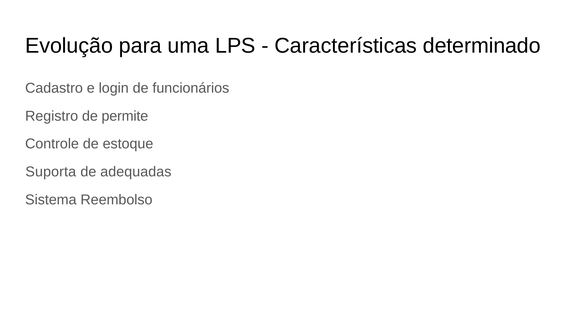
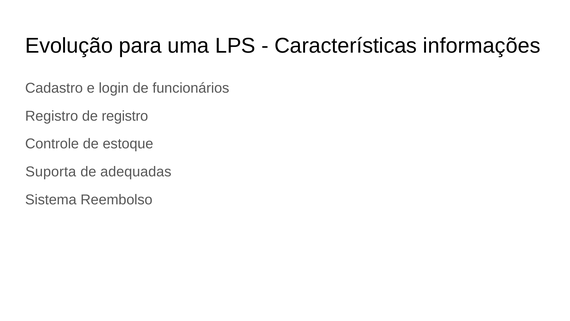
determinado: determinado -> informações
de permite: permite -> registro
